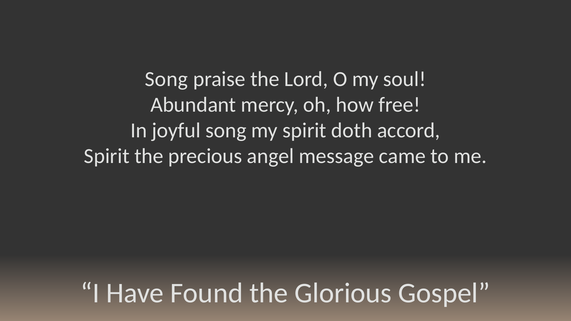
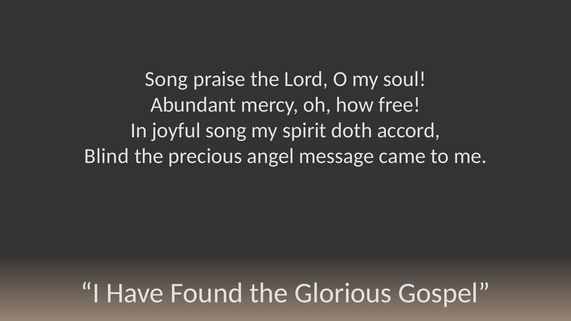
Spirit at (107, 156): Spirit -> Blind
